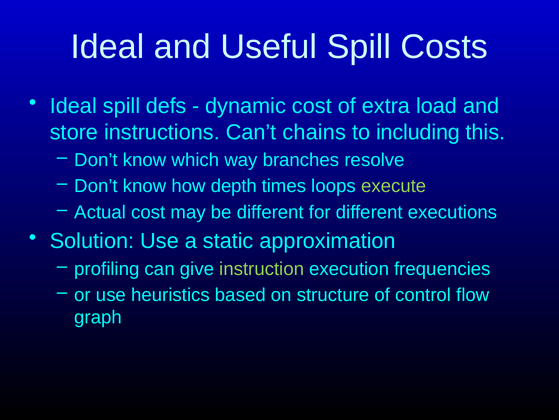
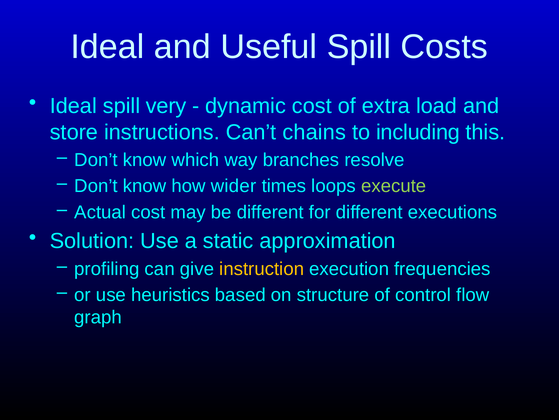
defs: defs -> very
depth: depth -> wider
instruction colour: light green -> yellow
